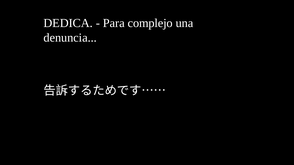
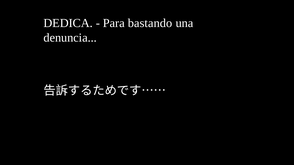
complejo: complejo -> bastando
